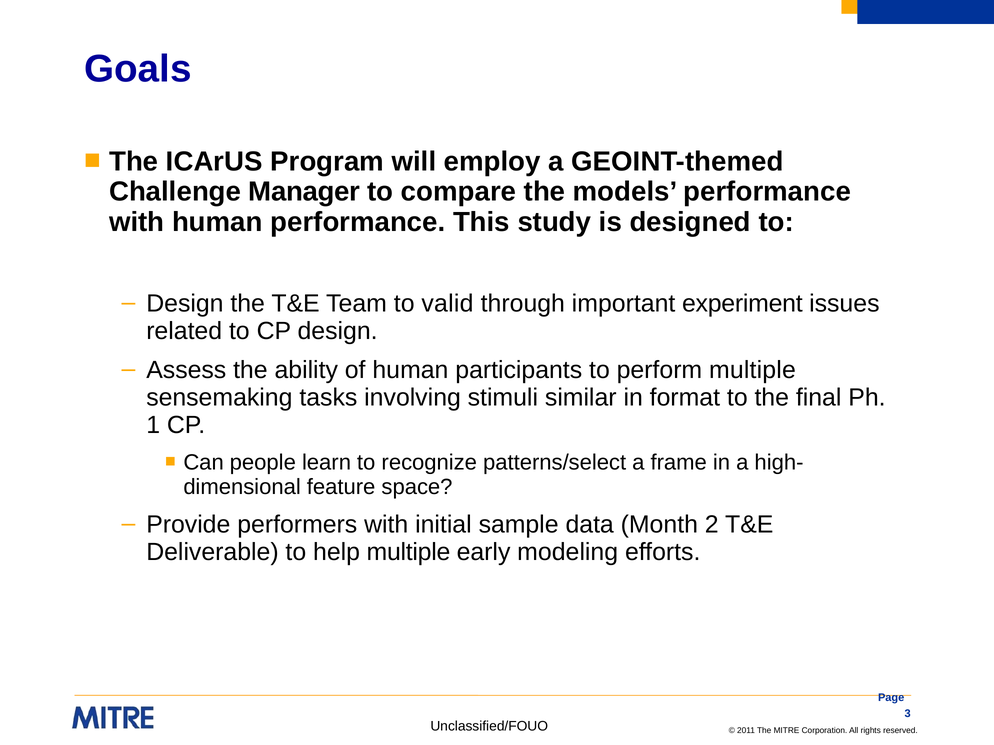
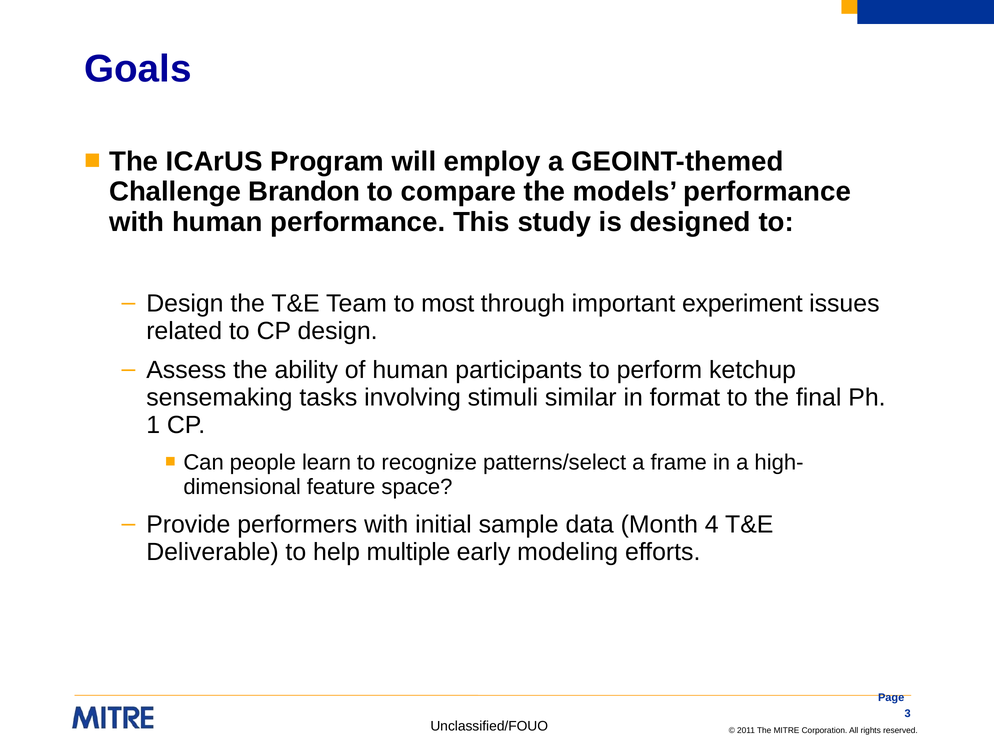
Manager: Manager -> Brandon
valid: valid -> most
perform multiple: multiple -> ketchup
2: 2 -> 4
